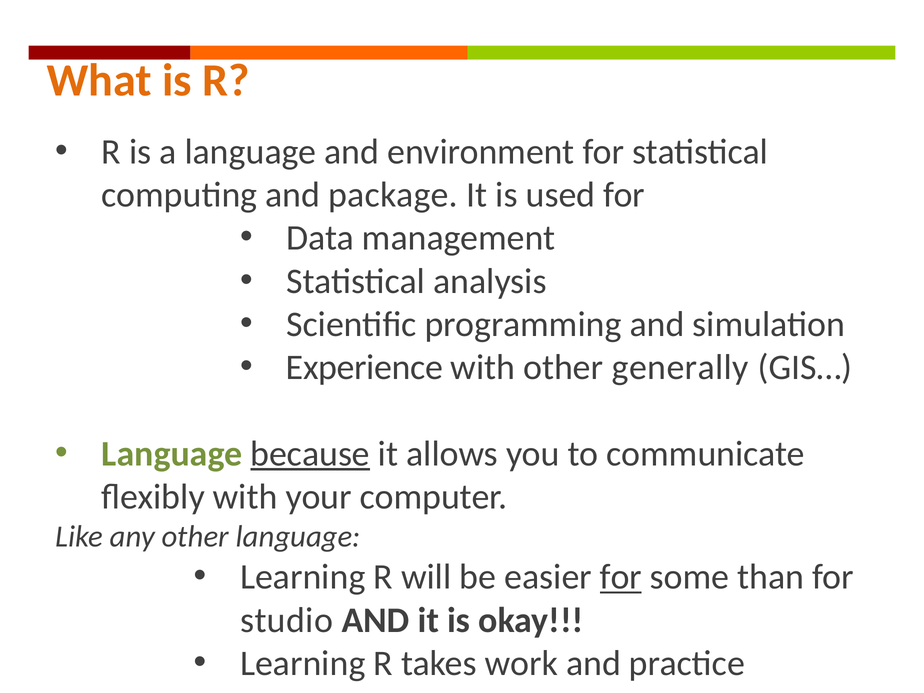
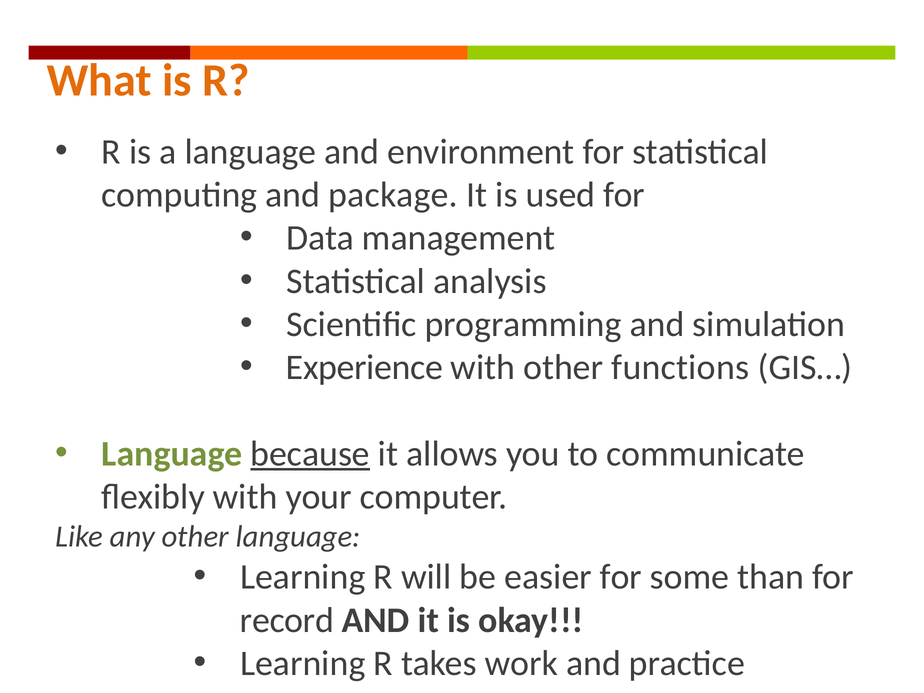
generally: generally -> functions
for at (621, 577) underline: present -> none
studio: studio -> record
